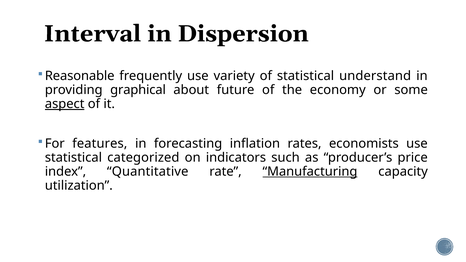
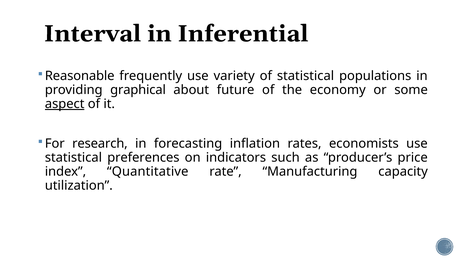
Dispersion: Dispersion -> Inferential
understand: understand -> populations
features: features -> research
categorized: categorized -> preferences
Manufacturing underline: present -> none
